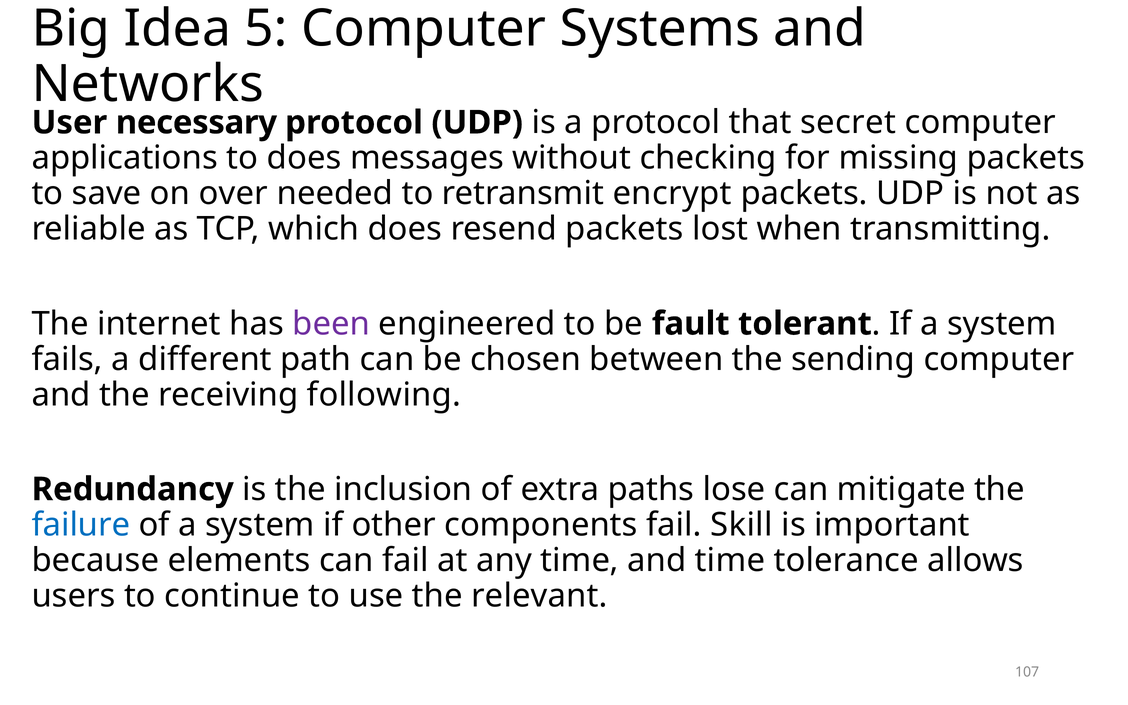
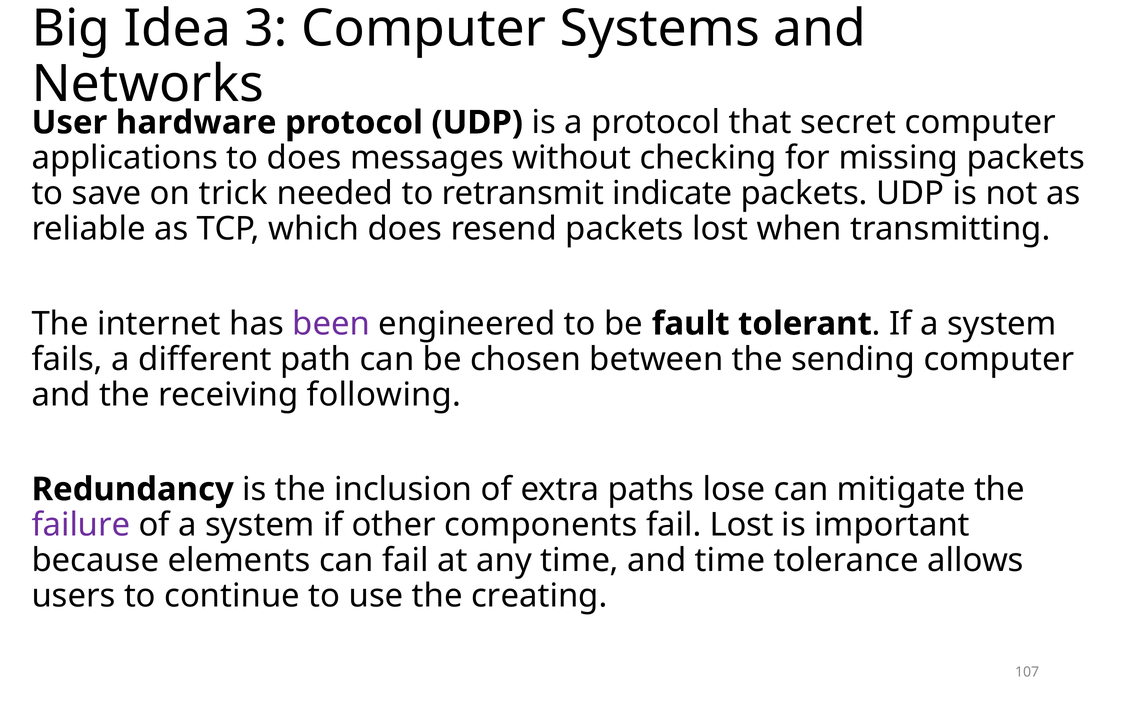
5: 5 -> 3
necessary: necessary -> hardware
over: over -> trick
encrypt: encrypt -> indicate
failure colour: blue -> purple
fail Skill: Skill -> Lost
relevant: relevant -> creating
